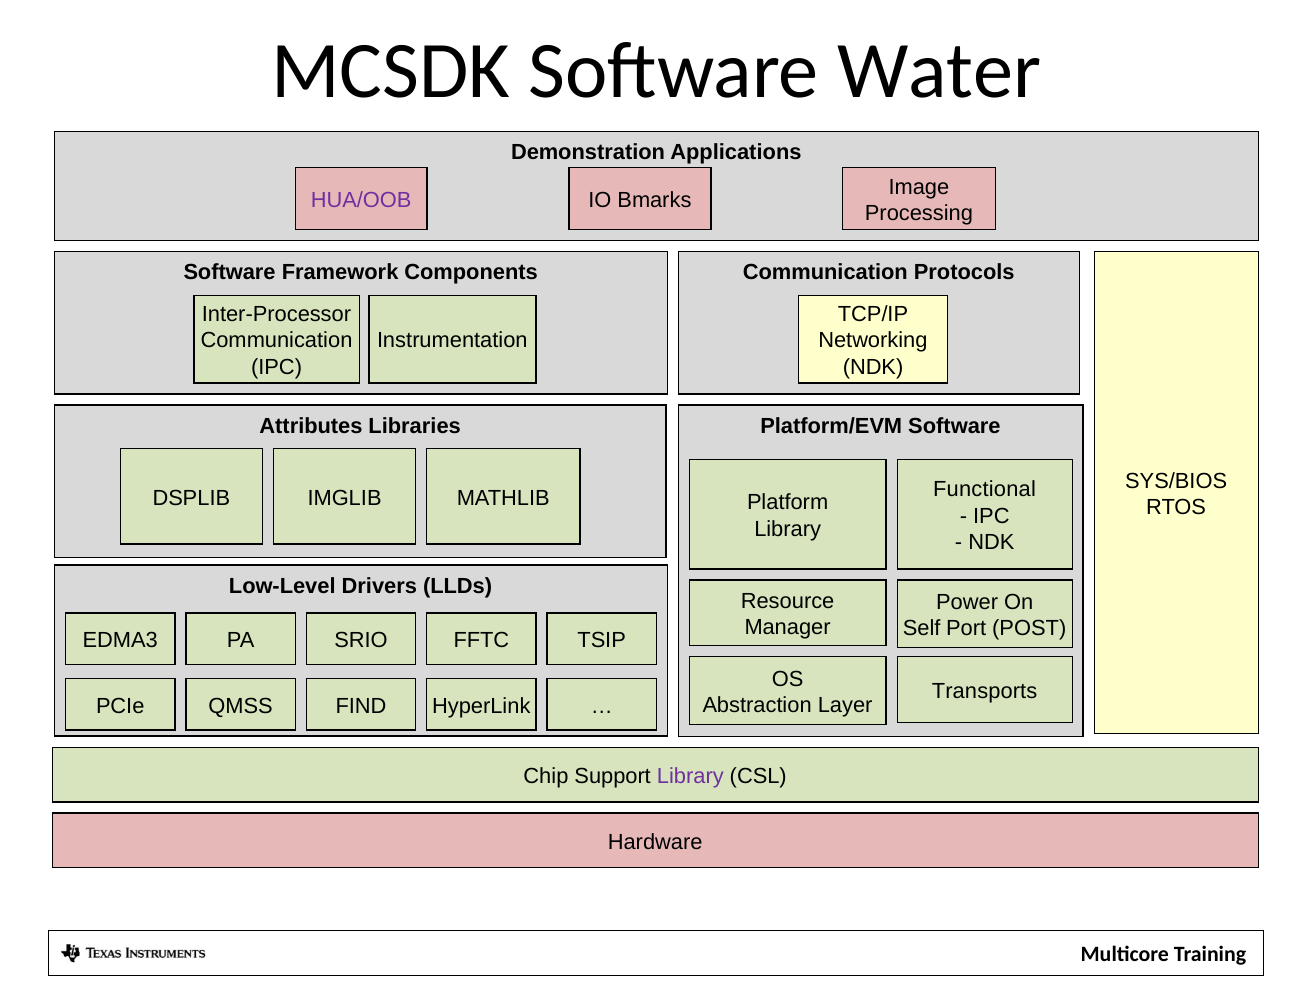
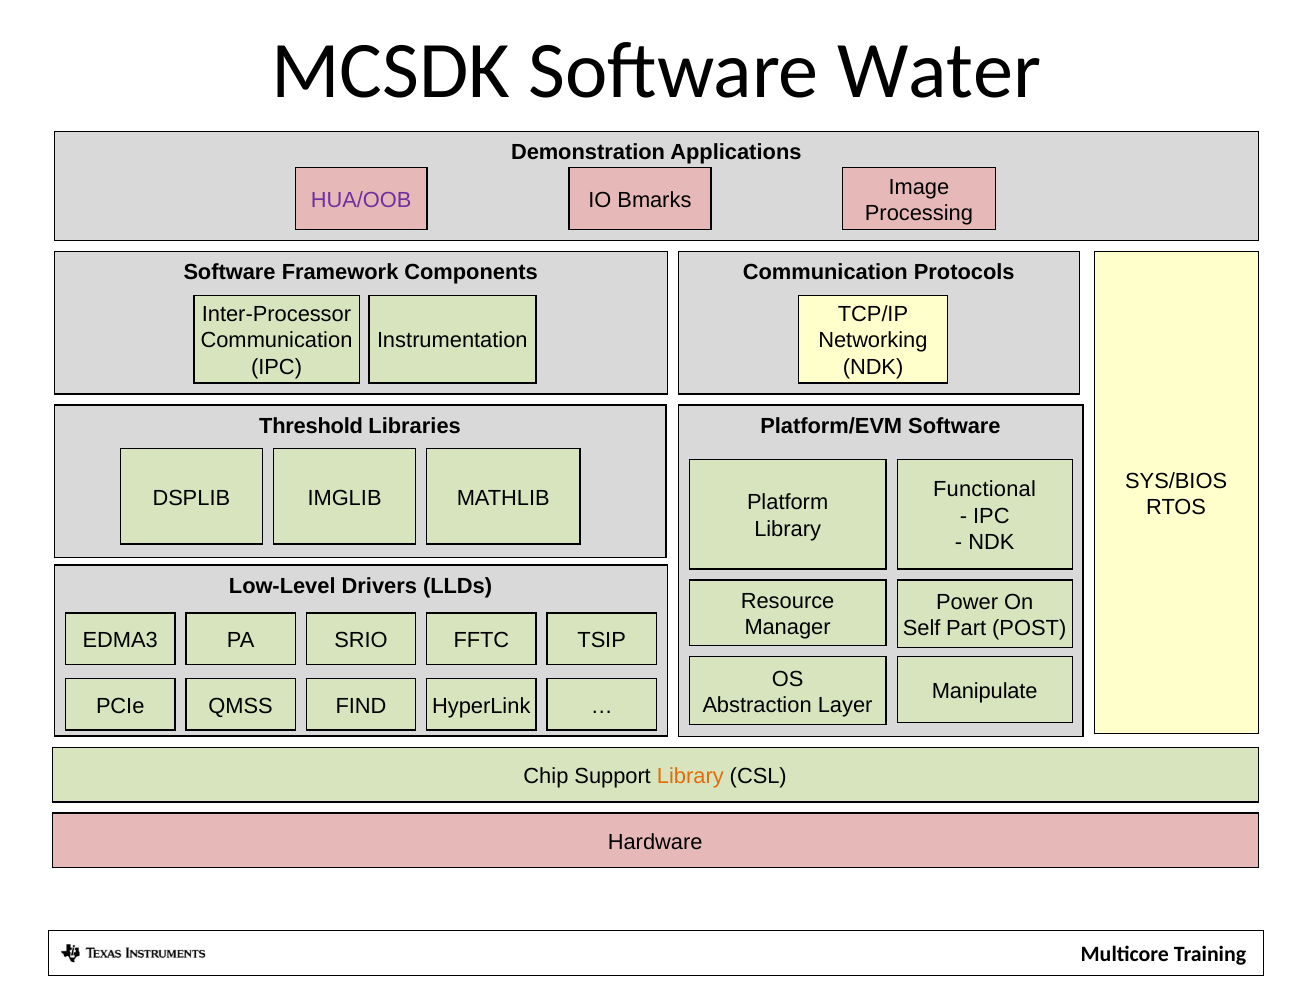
Attributes: Attributes -> Threshold
Port: Port -> Part
Transports: Transports -> Manipulate
Library at (690, 776) colour: purple -> orange
